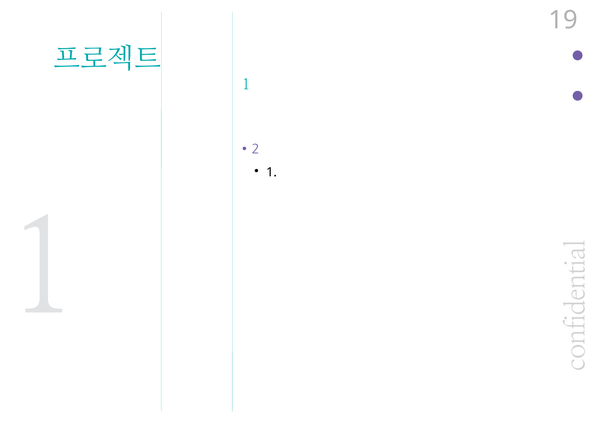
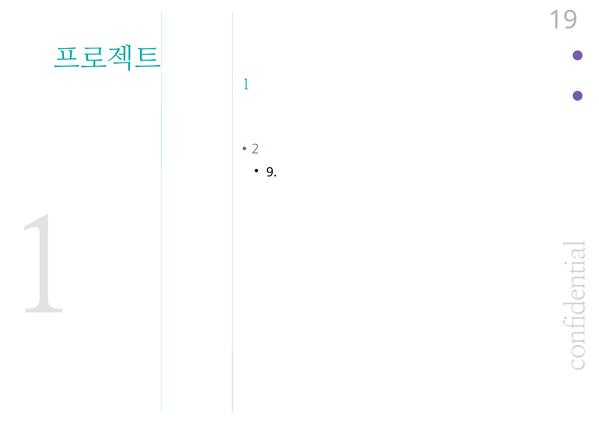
1 at (272, 172): 1 -> 9
